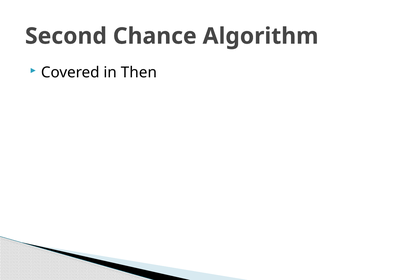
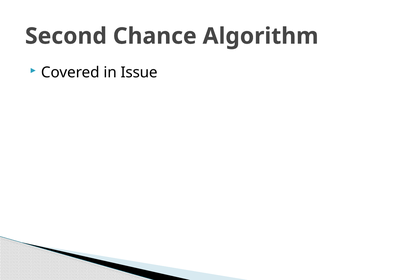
Then: Then -> Issue
